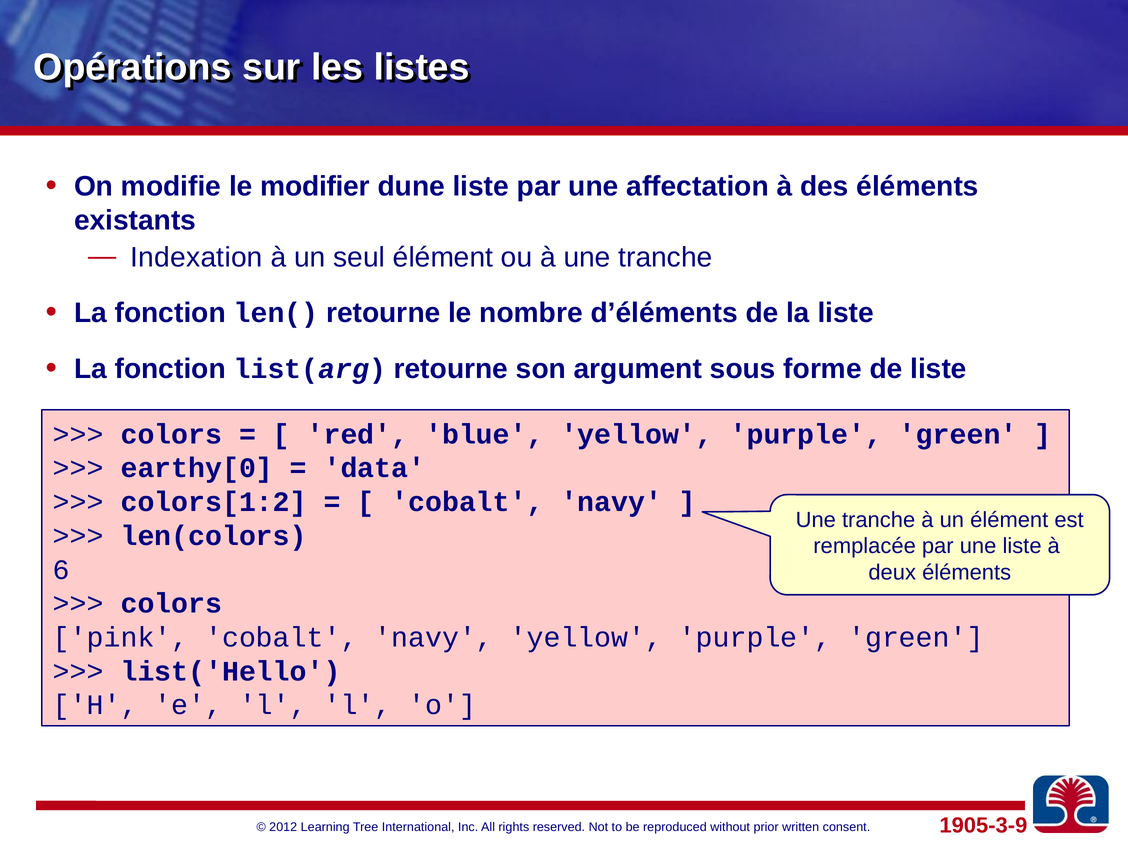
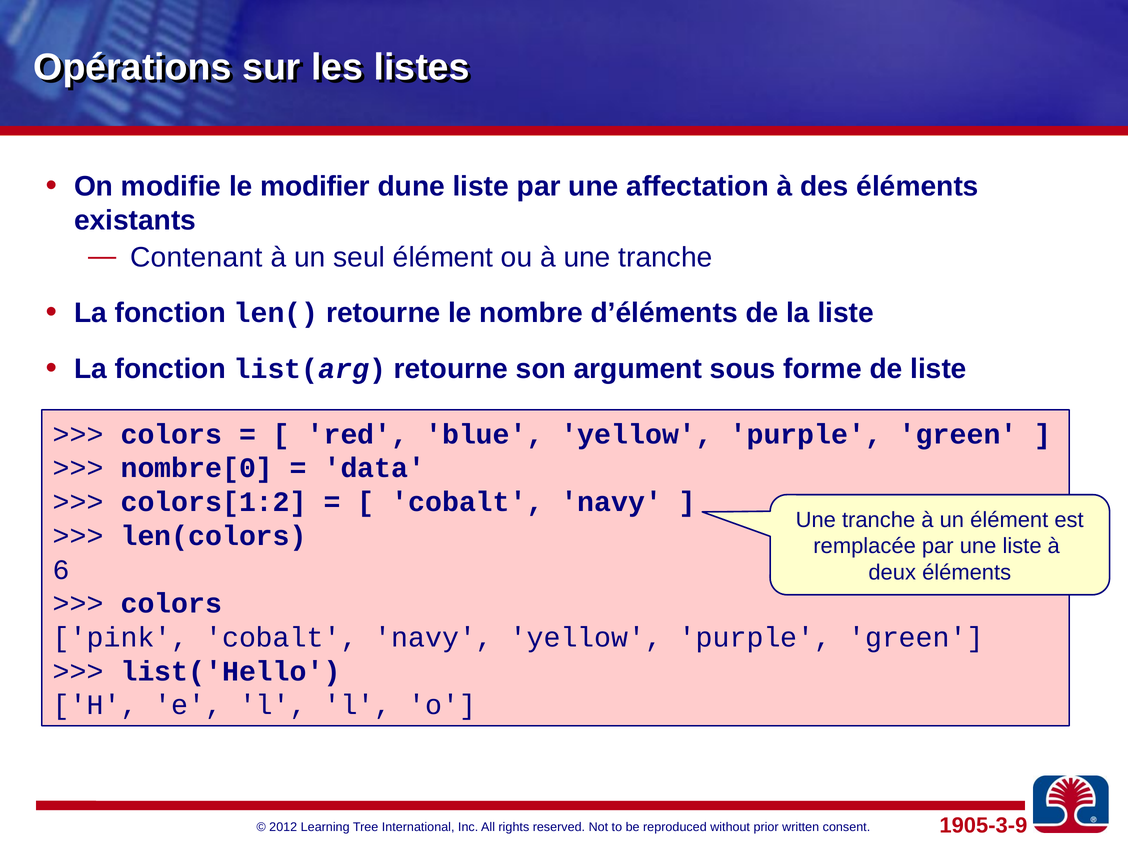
Indexation: Indexation -> Contenant
earthy[0: earthy[0 -> nombre[0
